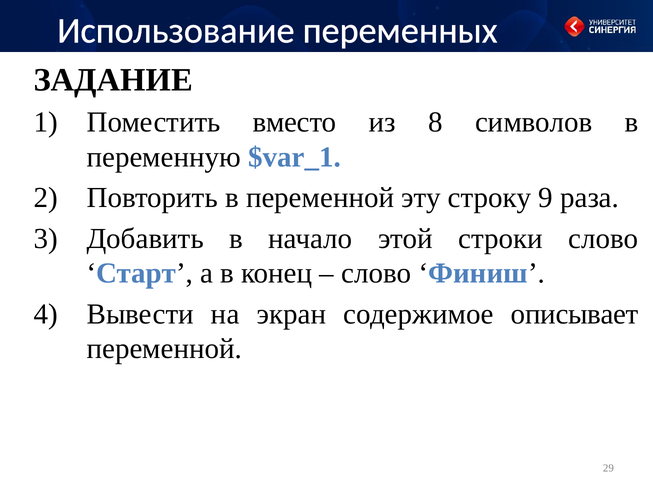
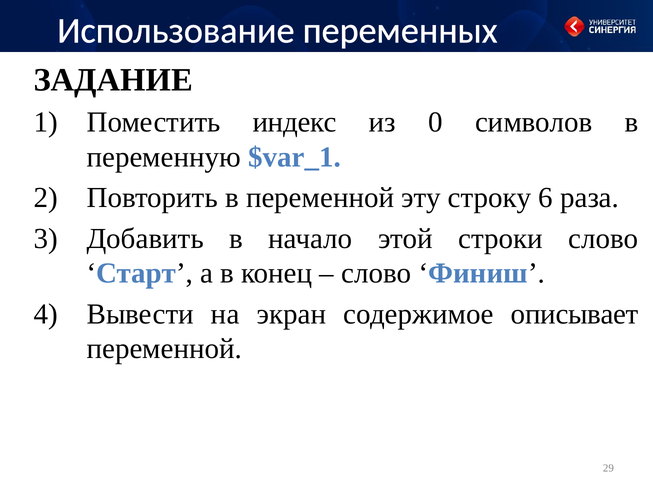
вместо: вместо -> индекс
8: 8 -> 0
9: 9 -> 6
